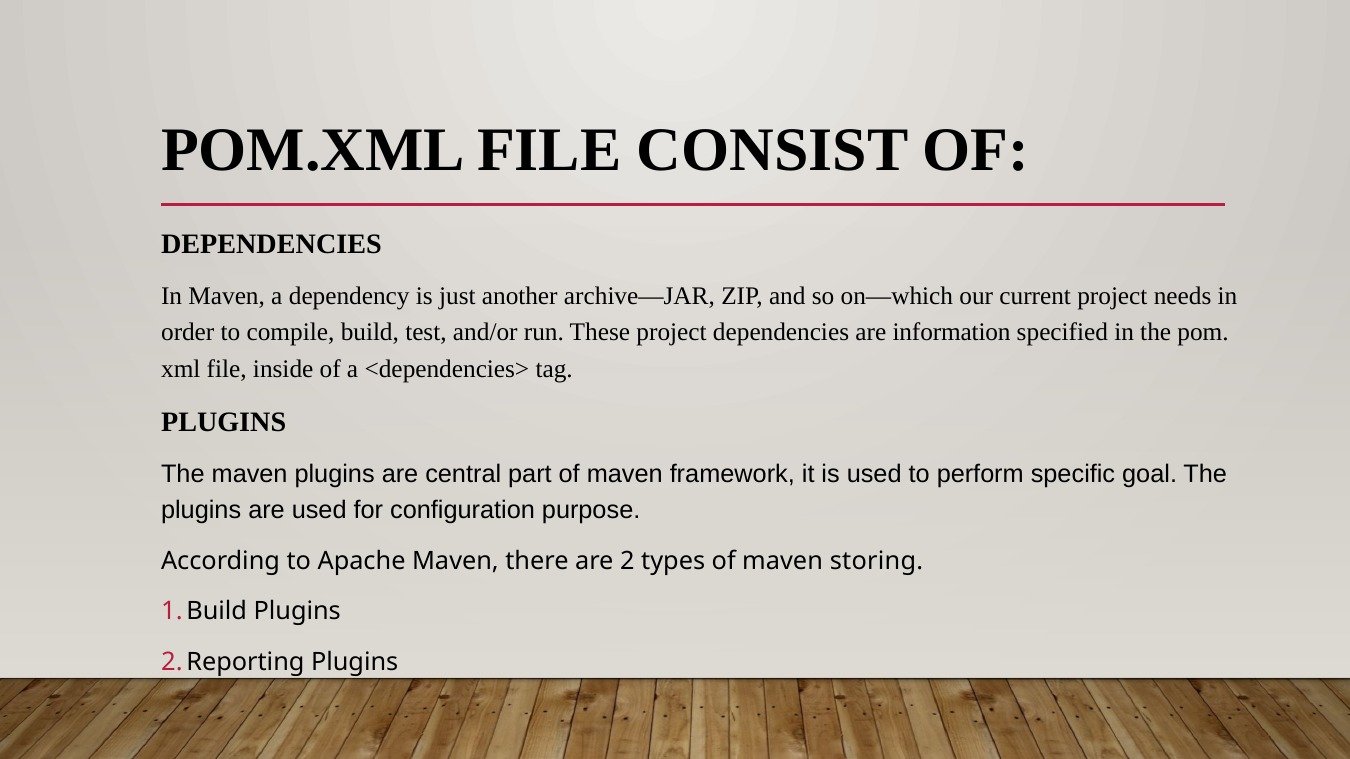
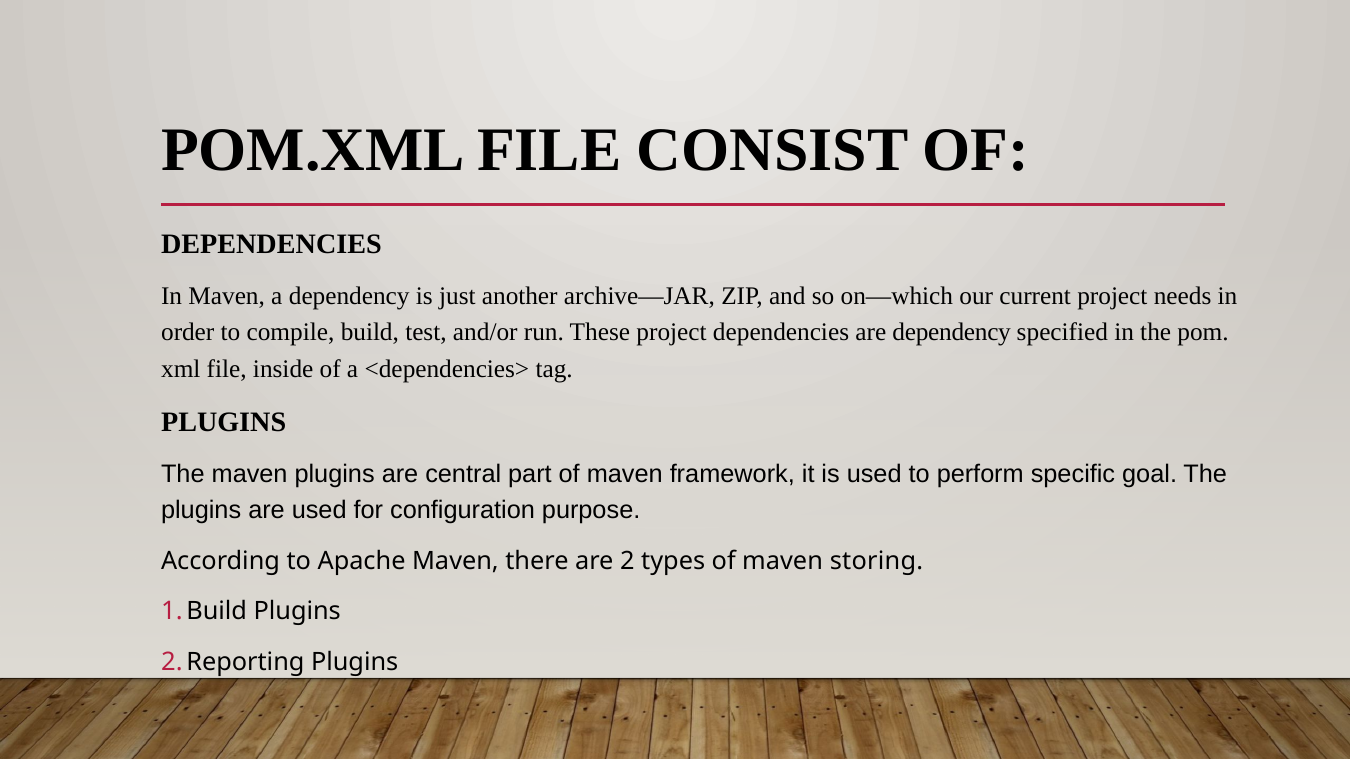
are information: information -> dependency
